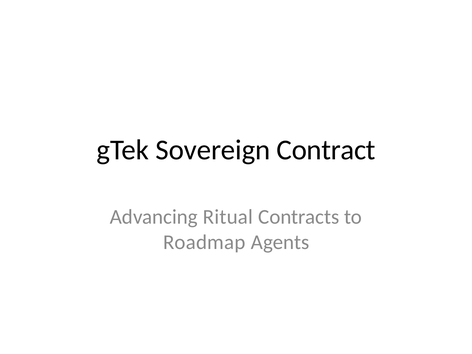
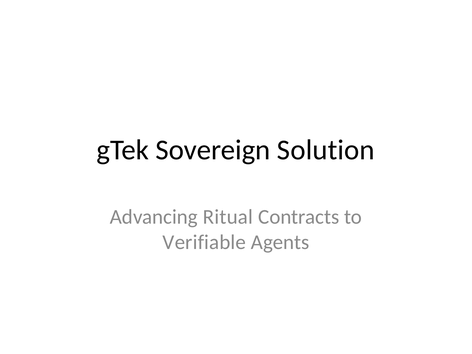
Contract: Contract -> Solution
Roadmap: Roadmap -> Verifiable
